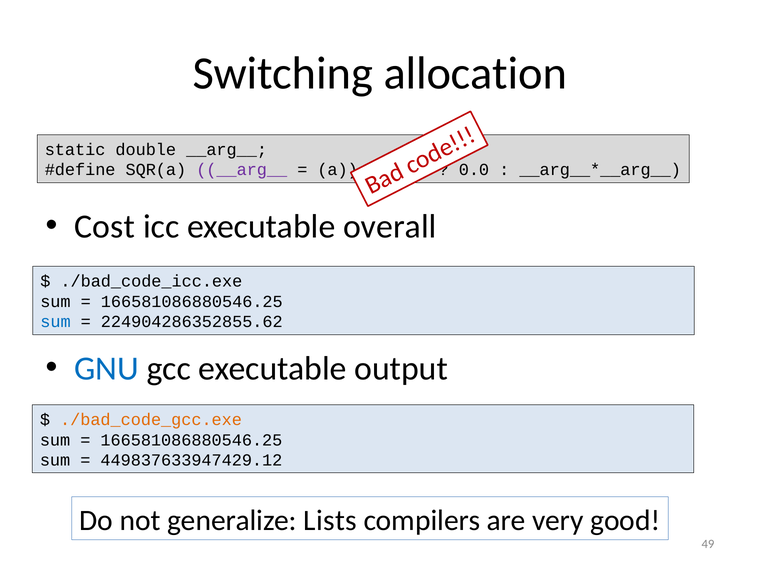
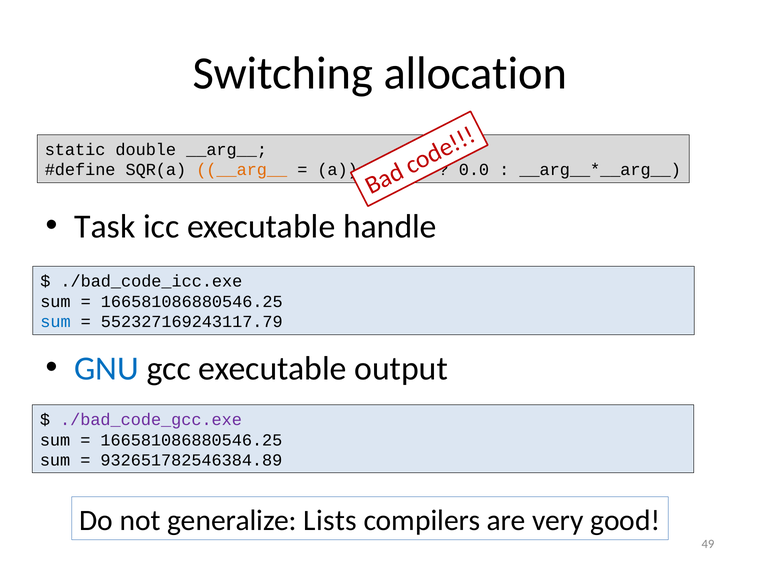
__arg__ at (242, 170) colour: purple -> orange
Cost: Cost -> Task
overall: overall -> handle
224904286352855.62: 224904286352855.62 -> 552327169243117.79
./bad_code_gcc.exe colour: orange -> purple
449837633947429.12: 449837633947429.12 -> 932651782546384.89
